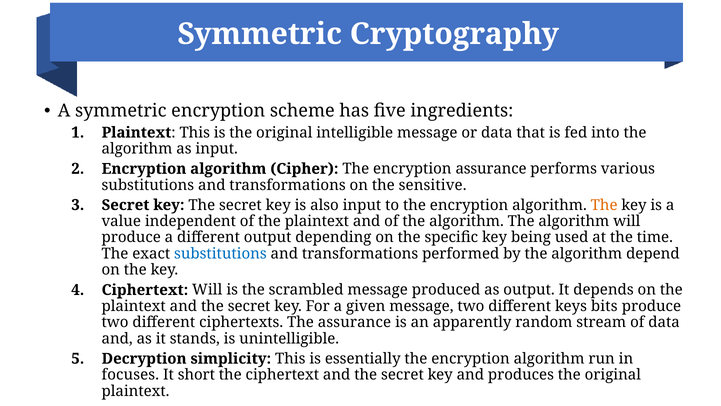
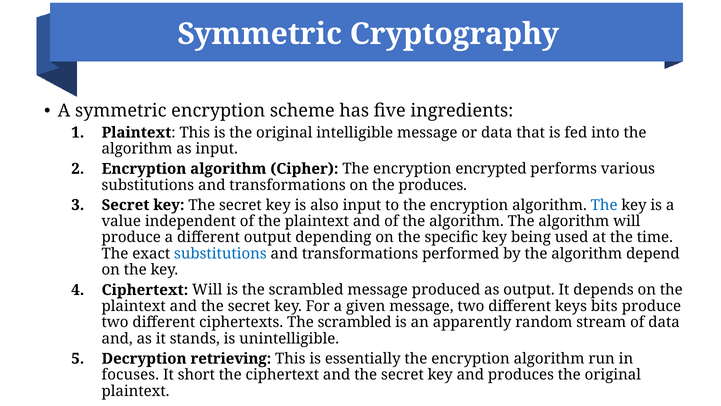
encryption assurance: assurance -> encrypted
the sensitive: sensitive -> produces
The at (604, 205) colour: orange -> blue
ciphertexts The assurance: assurance -> scrambled
simplicity: simplicity -> retrieving
